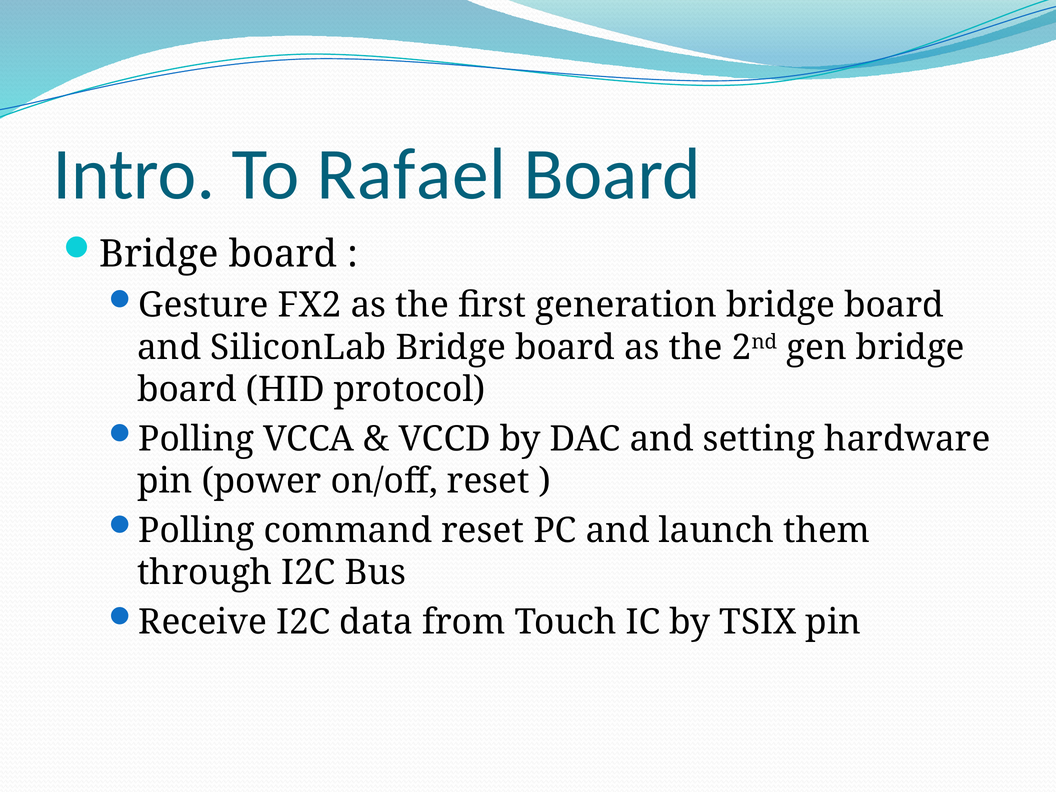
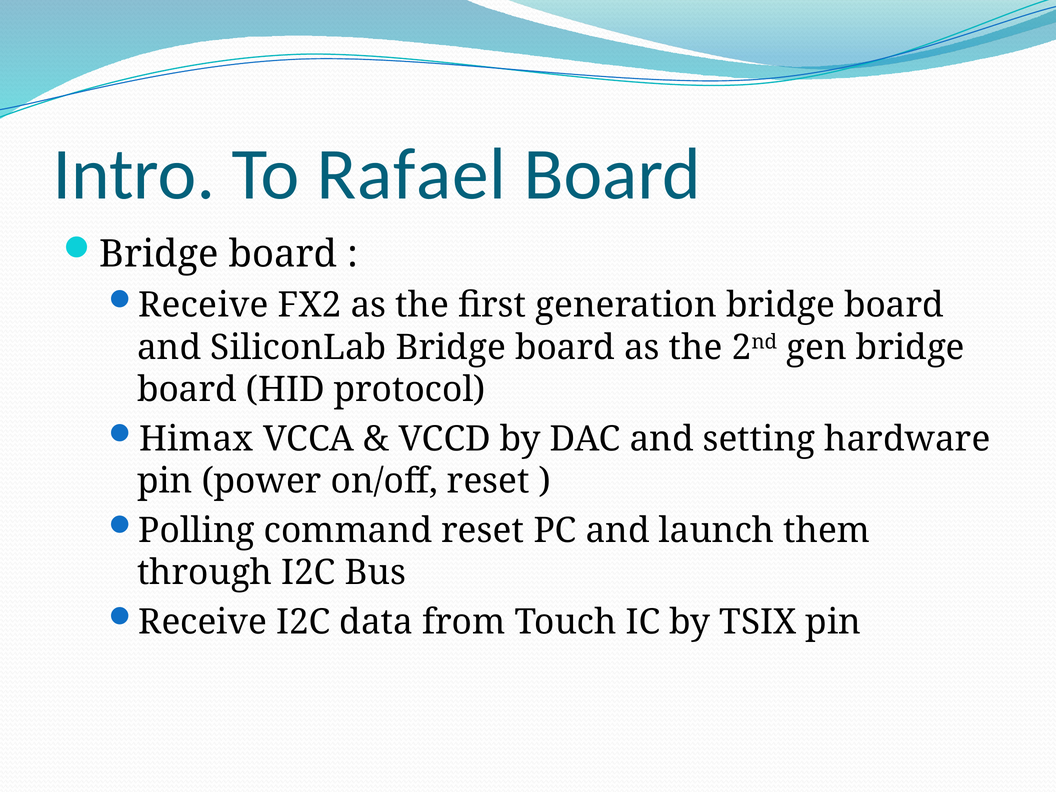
Gesture at (204, 305): Gesture -> Receive
Polling at (196, 439): Polling -> Himax
